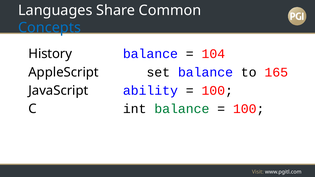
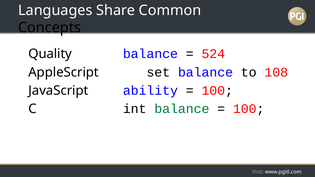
Concepts colour: blue -> black
History: History -> Quality
104: 104 -> 524
165: 165 -> 108
